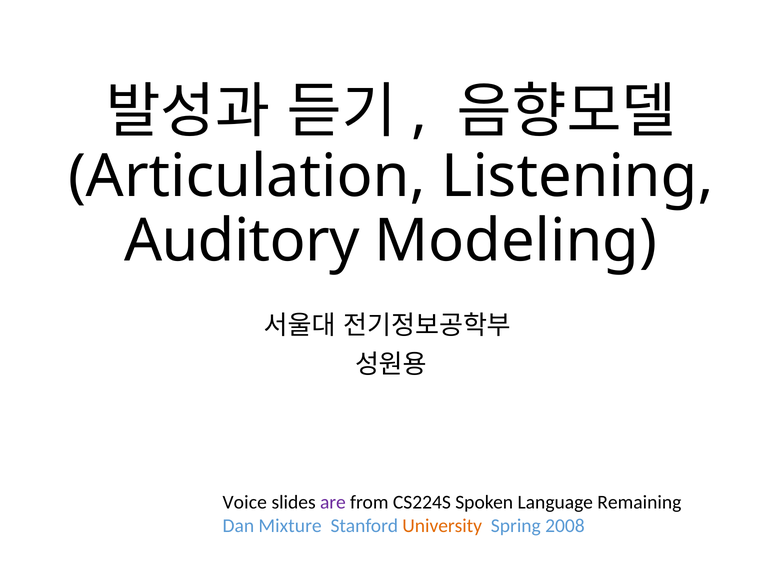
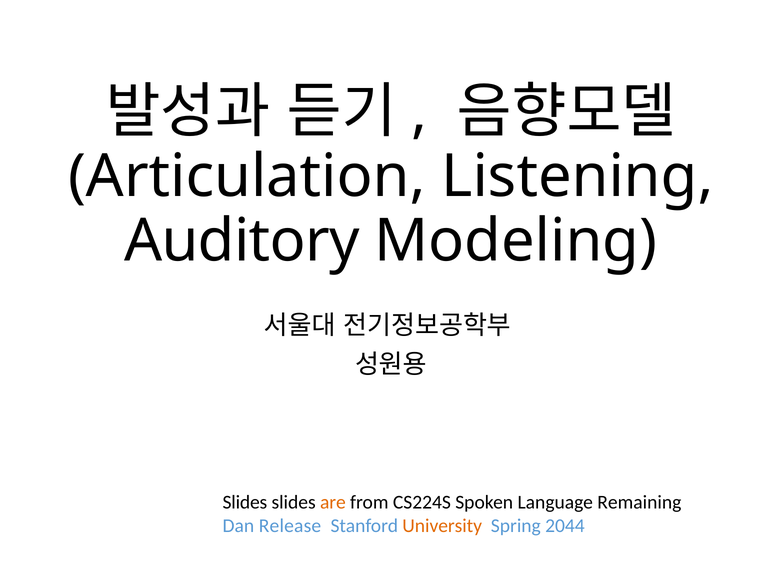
Voice at (245, 503): Voice -> Slides
are colour: purple -> orange
Mixture: Mixture -> Release
2008: 2008 -> 2044
